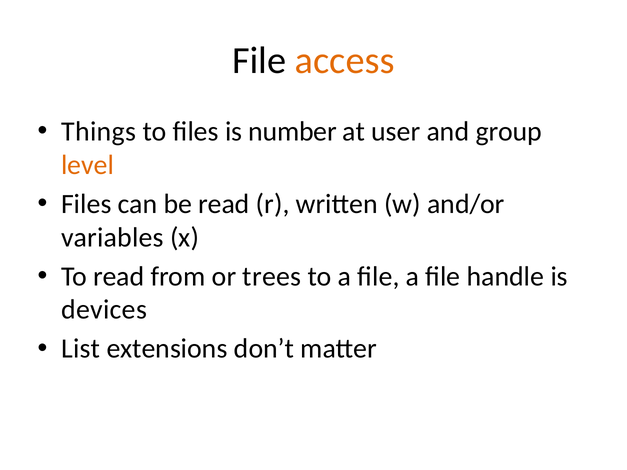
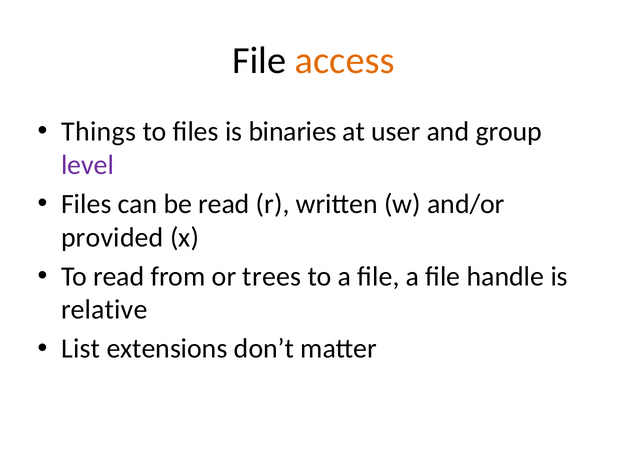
number: number -> binaries
level colour: orange -> purple
variables: variables -> provided
devices: devices -> relative
